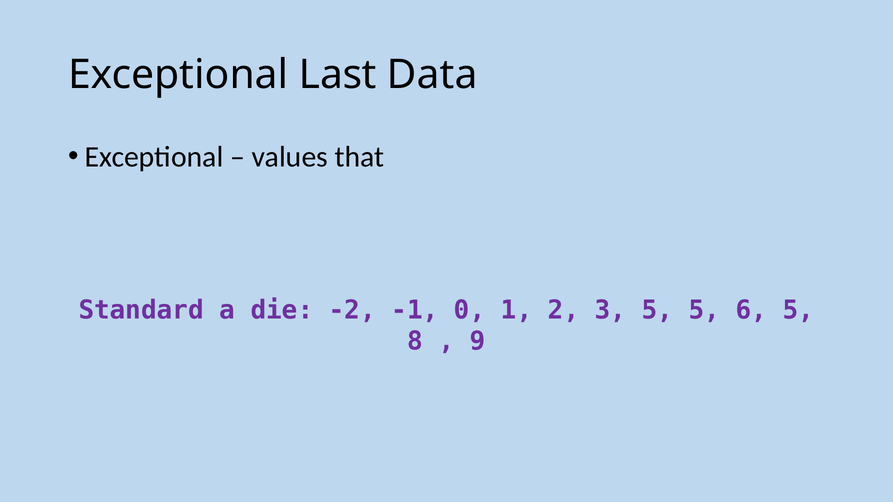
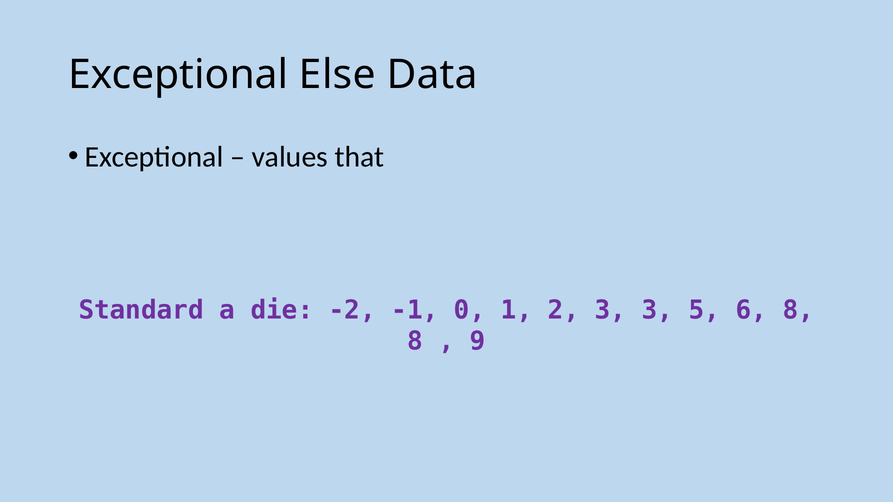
Last: Last -> Else
3 5: 5 -> 3
6 5: 5 -> 8
